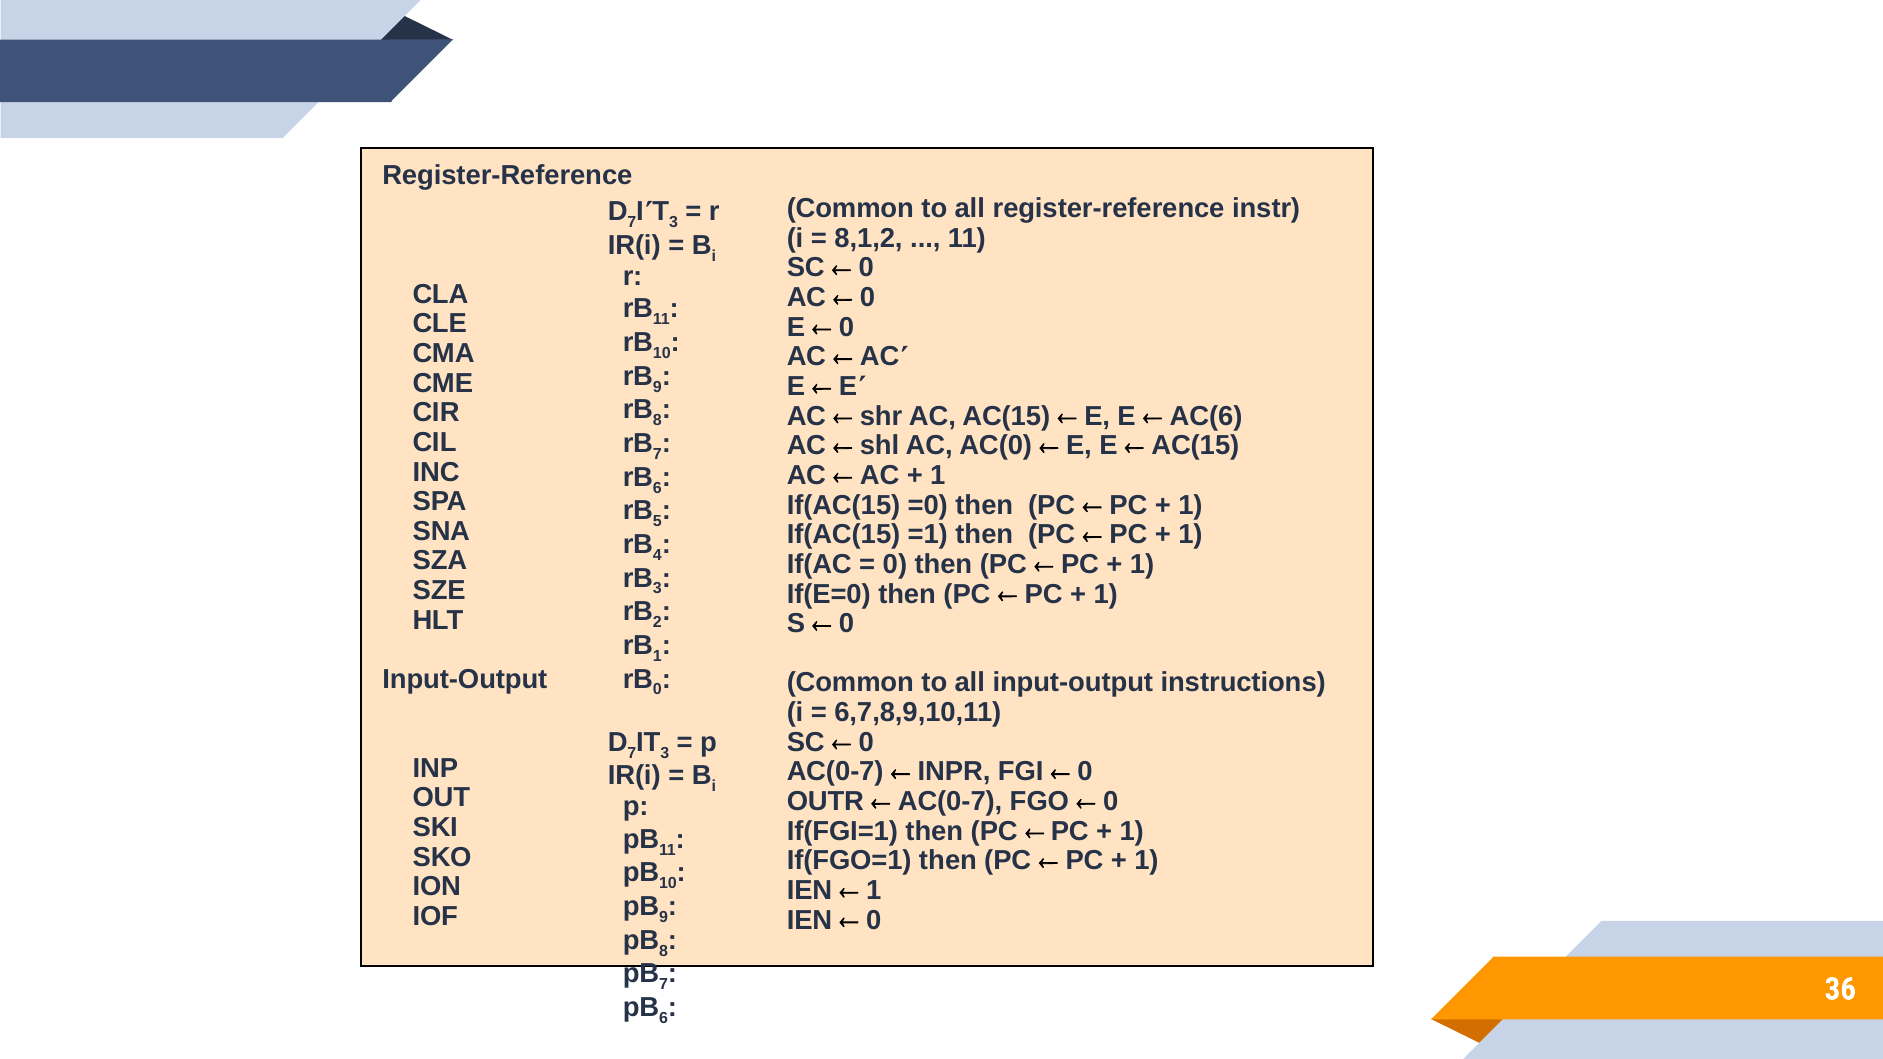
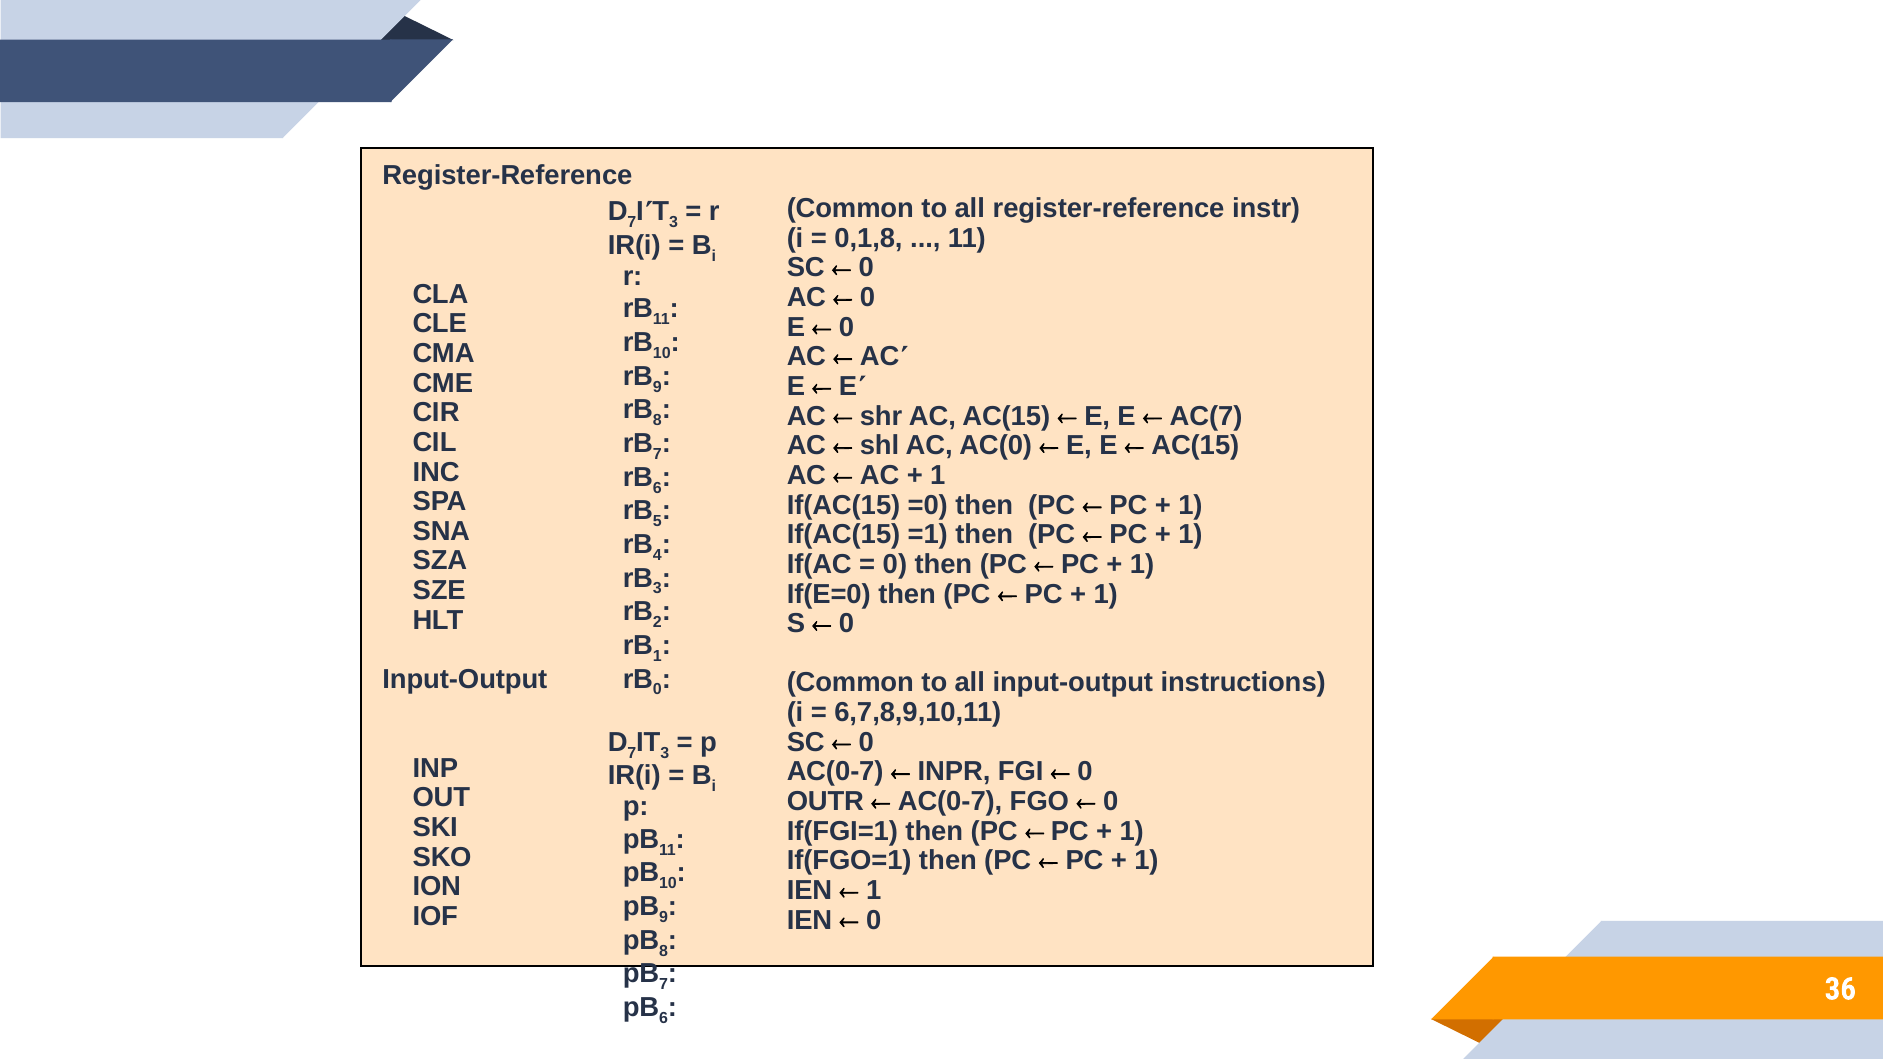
8,1,2: 8,1,2 -> 0,1,8
AC(6: AC(6 -> AC(7
